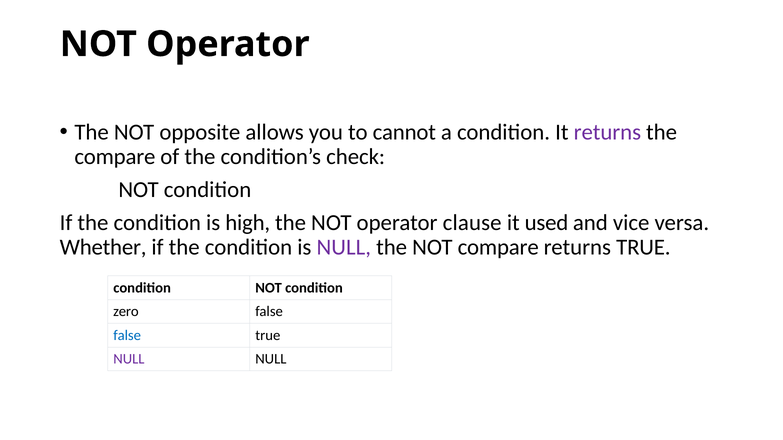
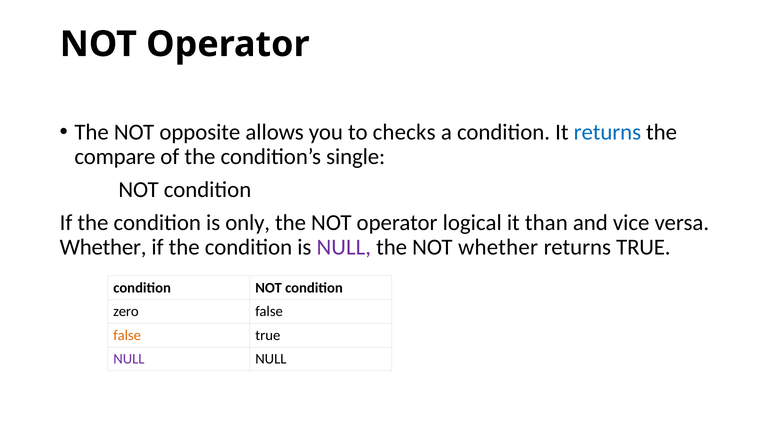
cannot: cannot -> checks
returns at (607, 132) colour: purple -> blue
check: check -> single
high: high -> only
clause: clause -> logical
used: used -> than
NOT compare: compare -> whether
false at (127, 336) colour: blue -> orange
